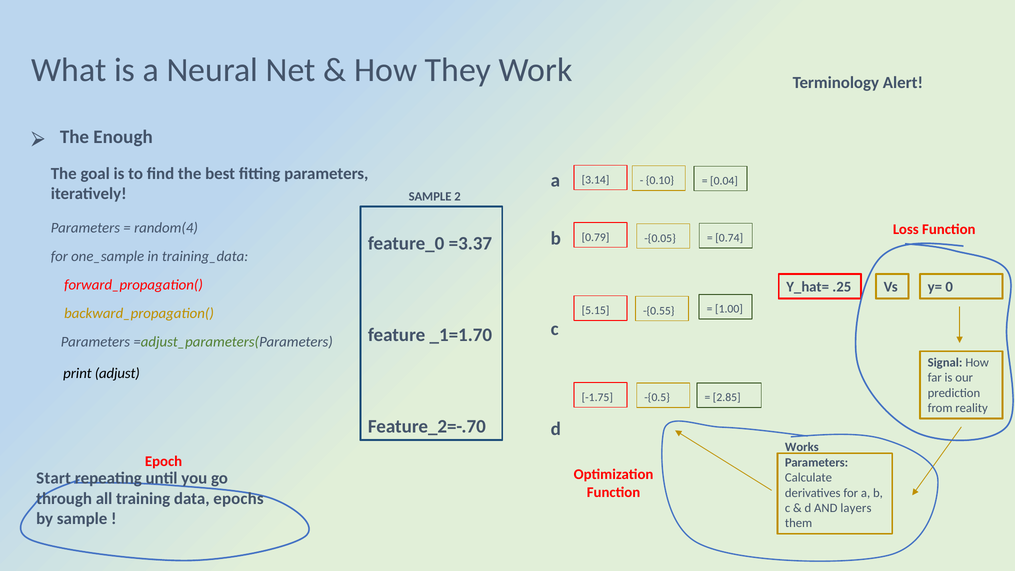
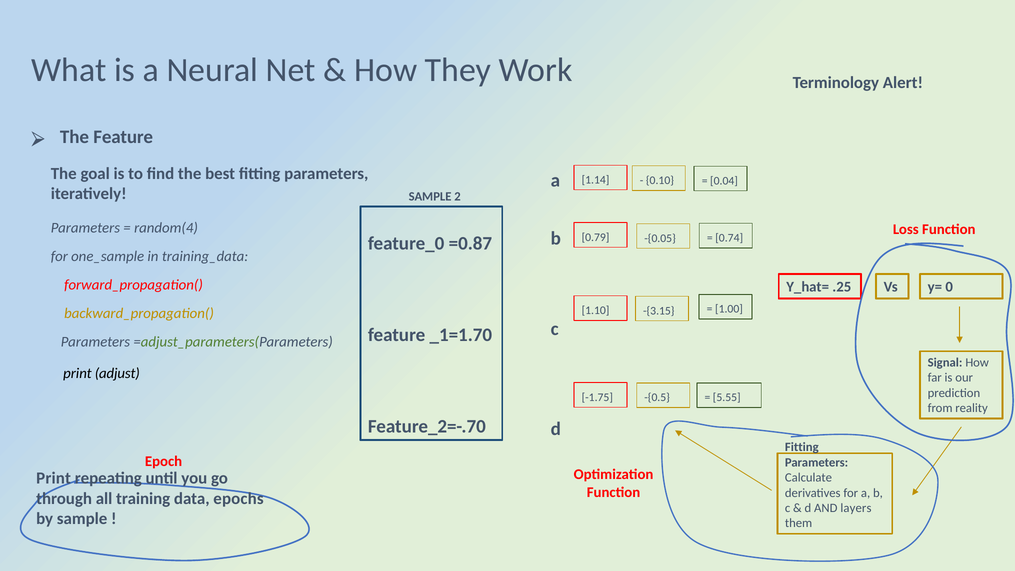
The Enough: Enough -> Feature
3.14: 3.14 -> 1.14
=3.37: =3.37 -> =0.87
5.15: 5.15 -> 1.10
-{0.55: -{0.55 -> -{3.15
2.85: 2.85 -> 5.55
Works at (802, 447): Works -> Fitting
Start at (54, 478): Start -> Print
